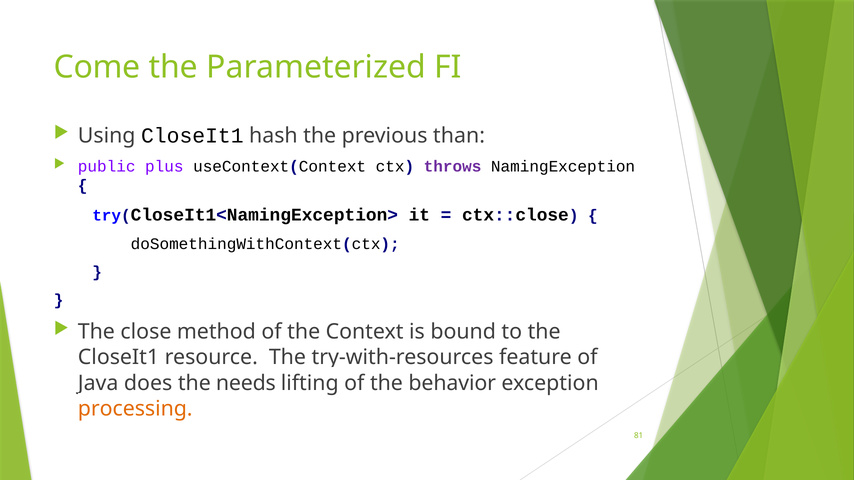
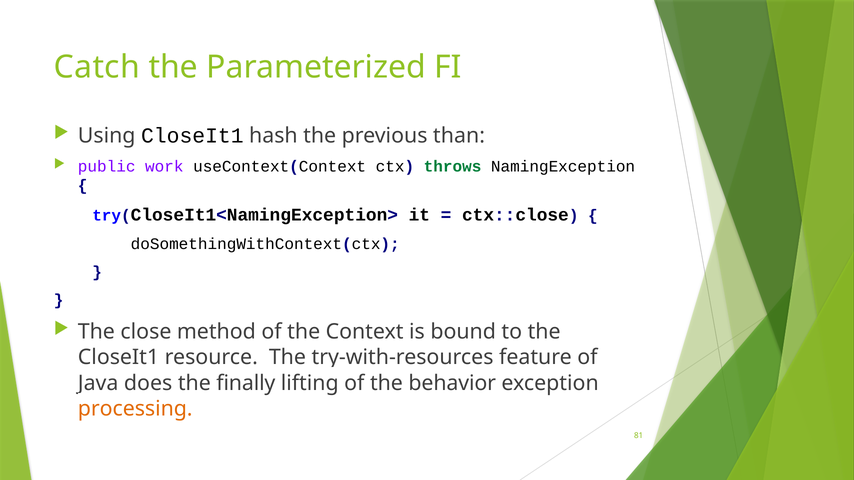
Come: Come -> Catch
plus: plus -> work
throws colour: purple -> green
needs: needs -> finally
